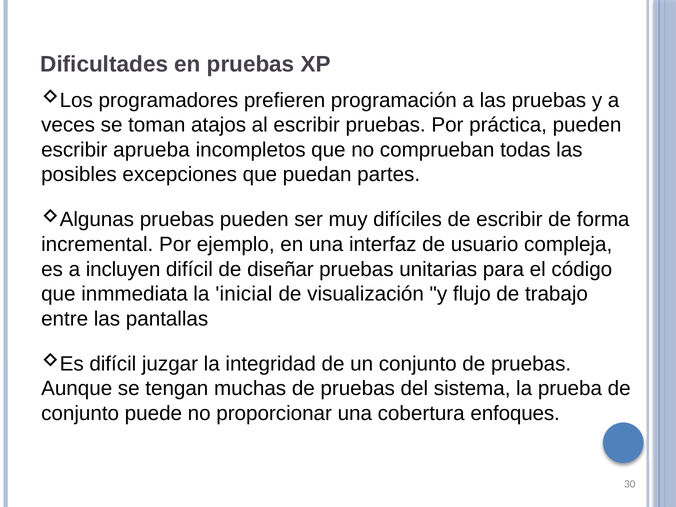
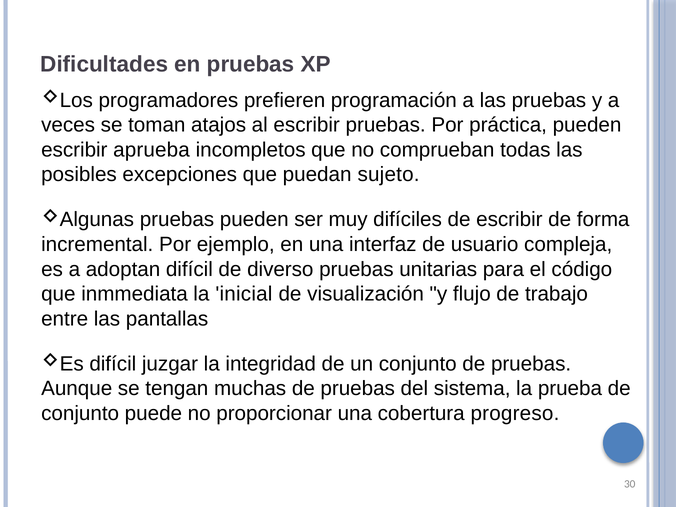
partes: partes -> sujeto
incluyen: incluyen -> adoptan
diseñar: diseñar -> diverso
enfoques: enfoques -> progreso
